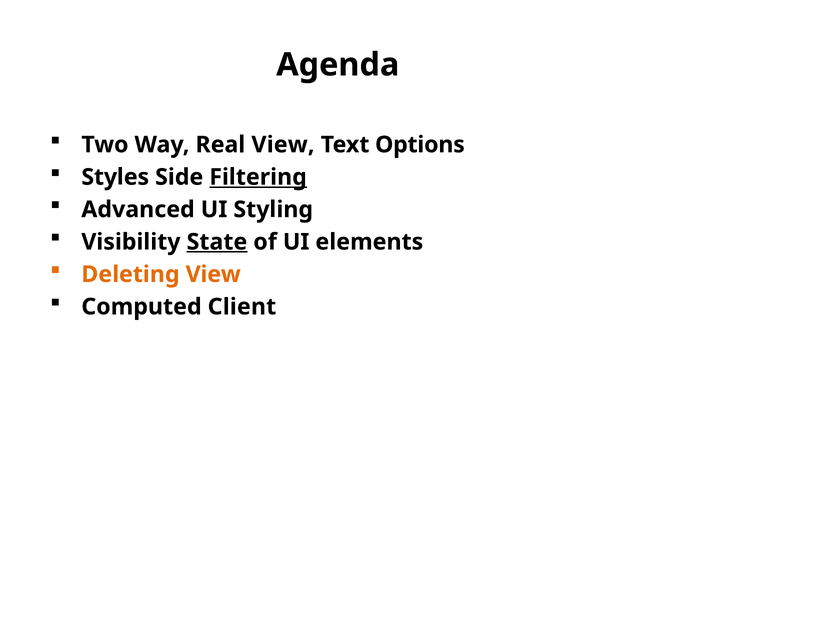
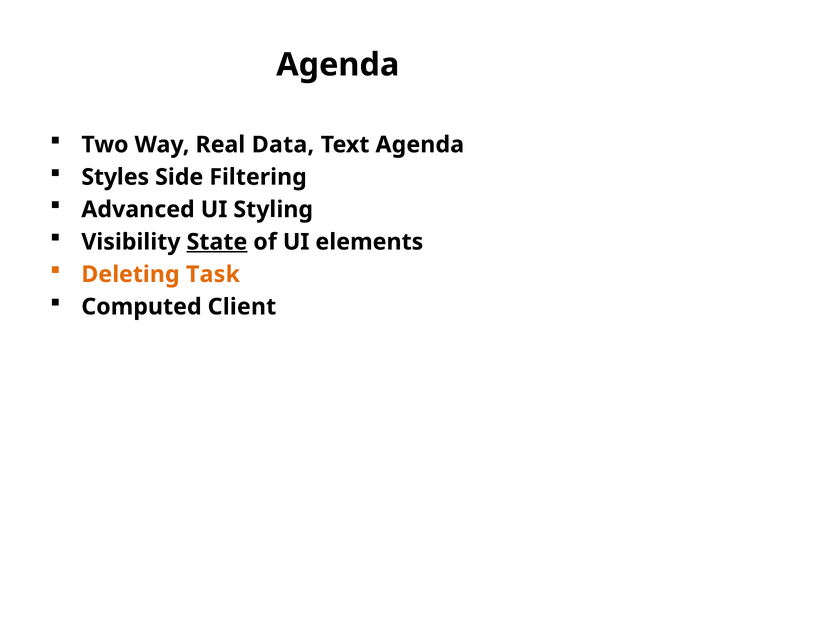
Real View: View -> Data
Text Options: Options -> Agenda
Filtering underline: present -> none
Deleting View: View -> Task
